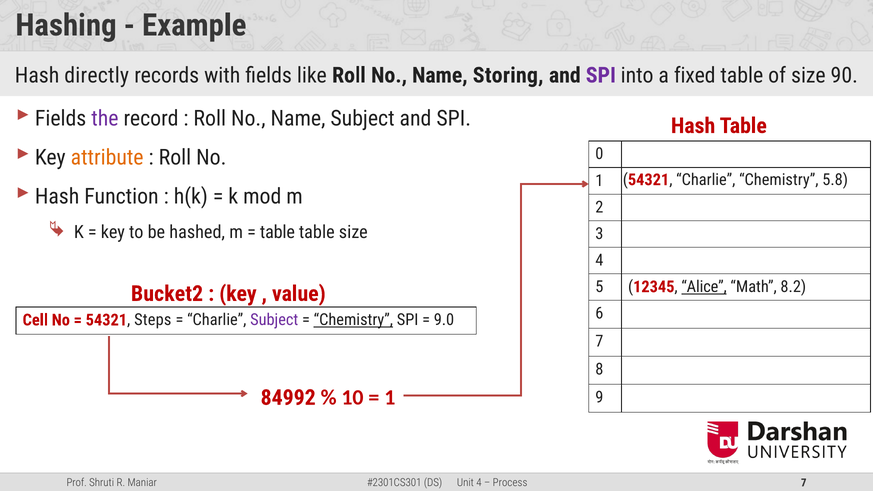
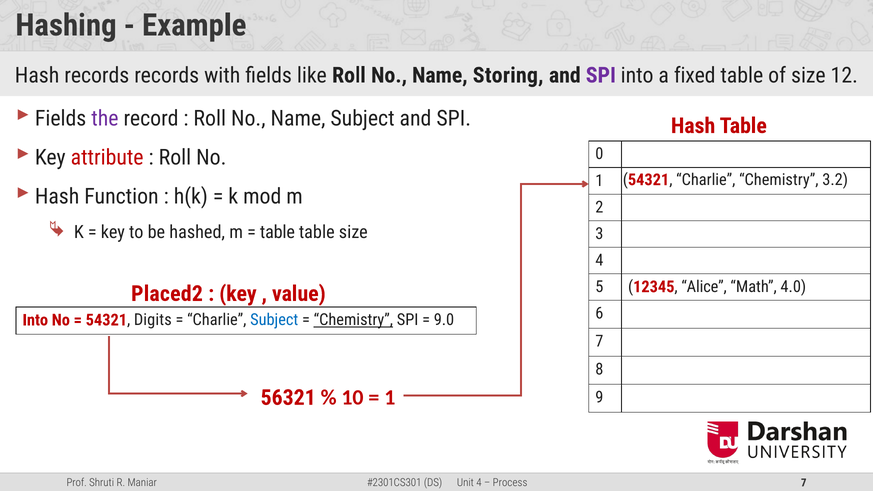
Hash directly: directly -> records
90: 90 -> 12
attribute colour: orange -> red
5.8: 5.8 -> 3.2
Alice underline: present -> none
8.2: 8.2 -> 4.0
Bucket2: Bucket2 -> Placed2
Cell at (35, 320): Cell -> Into
Steps: Steps -> Digits
Subject at (274, 320) colour: purple -> blue
84992: 84992 -> 56321
